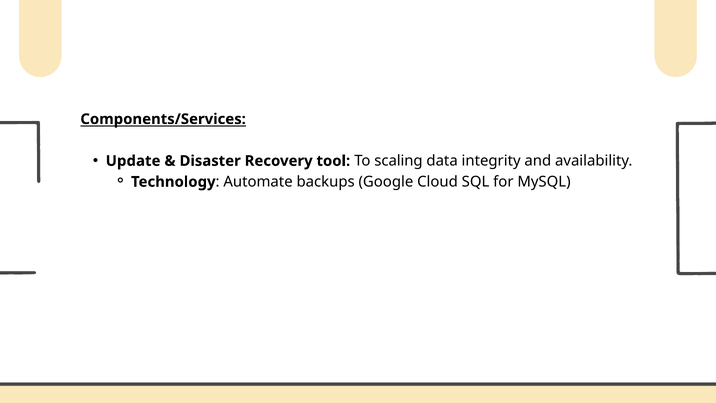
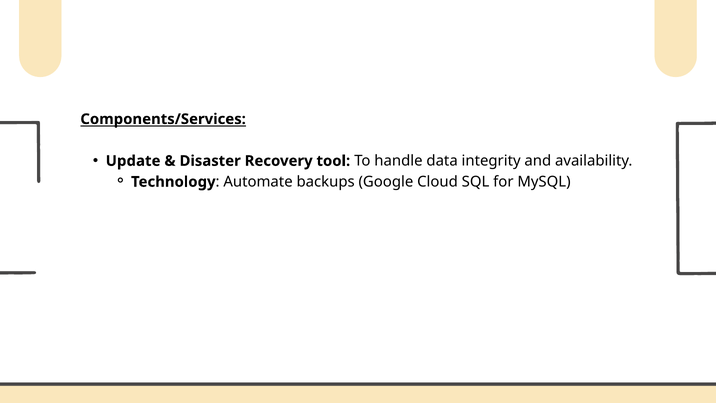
scaling: scaling -> handle
